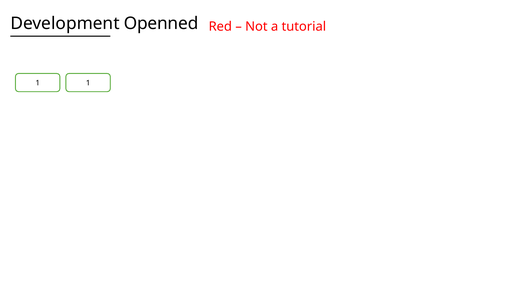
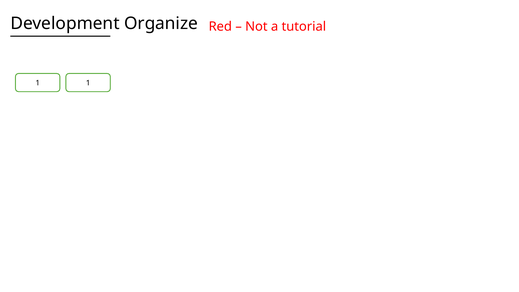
Openned: Openned -> Organize
